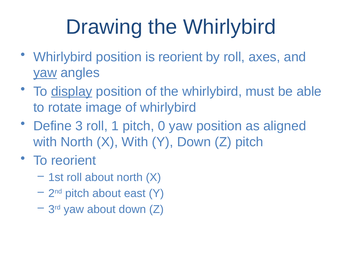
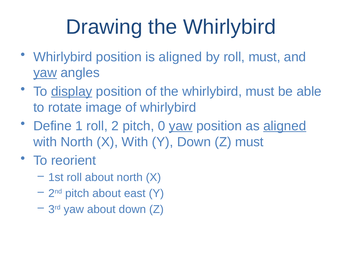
is reorient: reorient -> aligned
roll axes: axes -> must
3: 3 -> 1
1: 1 -> 2
yaw at (181, 126) underline: none -> present
aligned at (285, 126) underline: none -> present
Z pitch: pitch -> must
